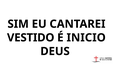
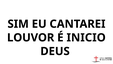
VESTIDO: VESTIDO -> LOUVOR
